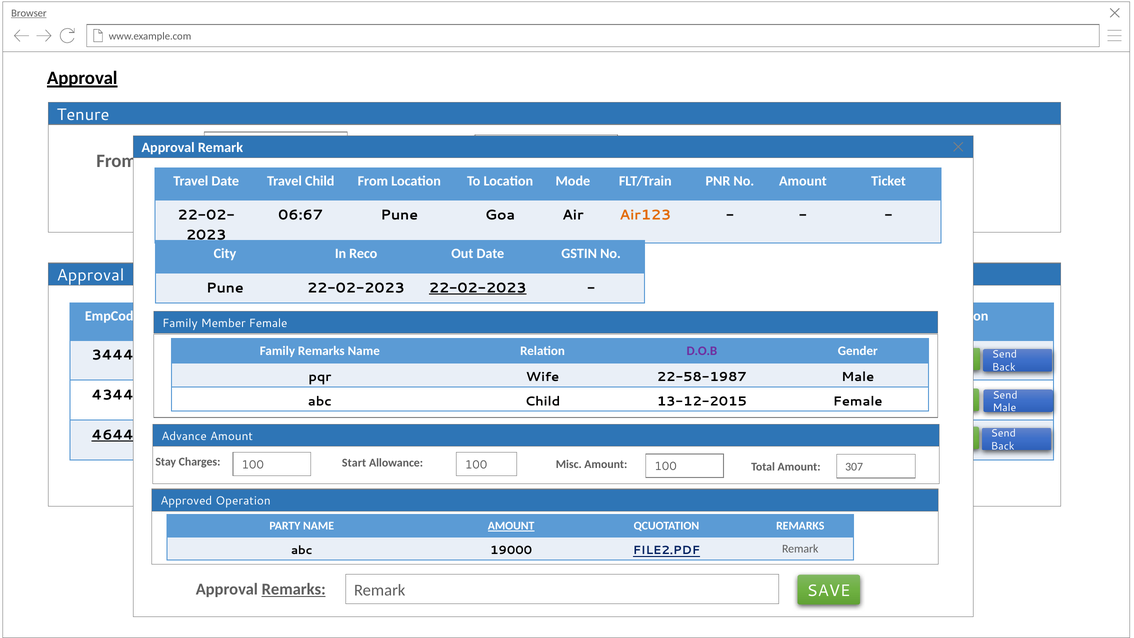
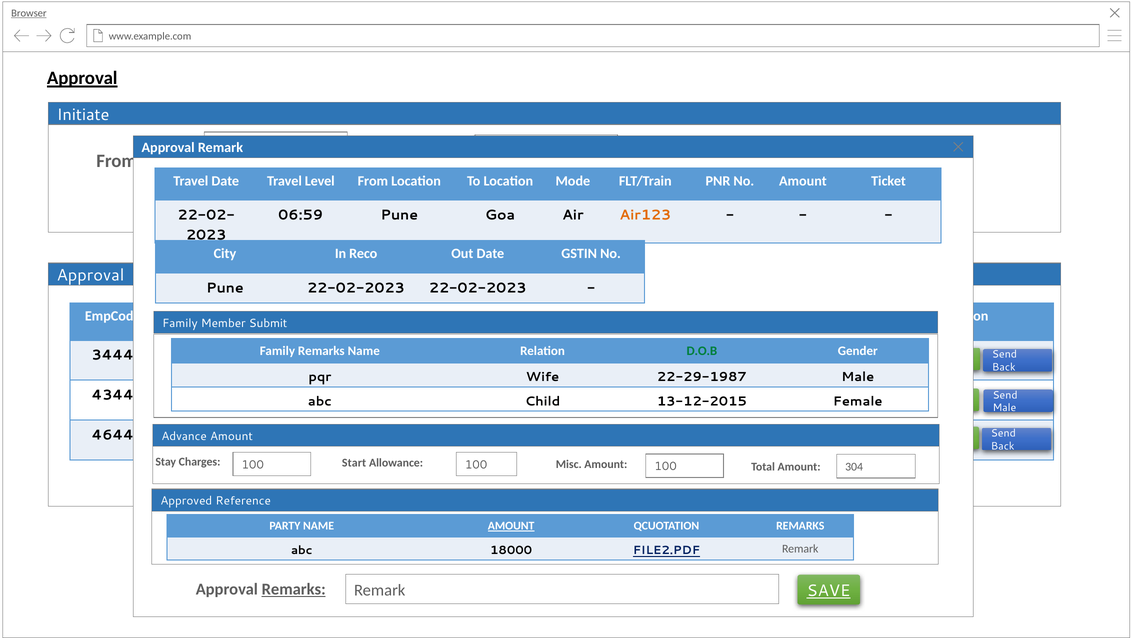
Tenure at (83, 115): Tenure -> Initiate
Travel Child: Child -> Level
06:67: 06:67 -> 06:59
22-02-2023 at (478, 288) underline: present -> none
Member Female: Female -> Submit
D.O.B colour: purple -> green
22-58-1987: 22-58-1987 -> 22-29-1987
4644 underline: present -> none
307: 307 -> 304
Approved Operation: Operation -> Reference
19000: 19000 -> 18000
SAVE underline: none -> present
